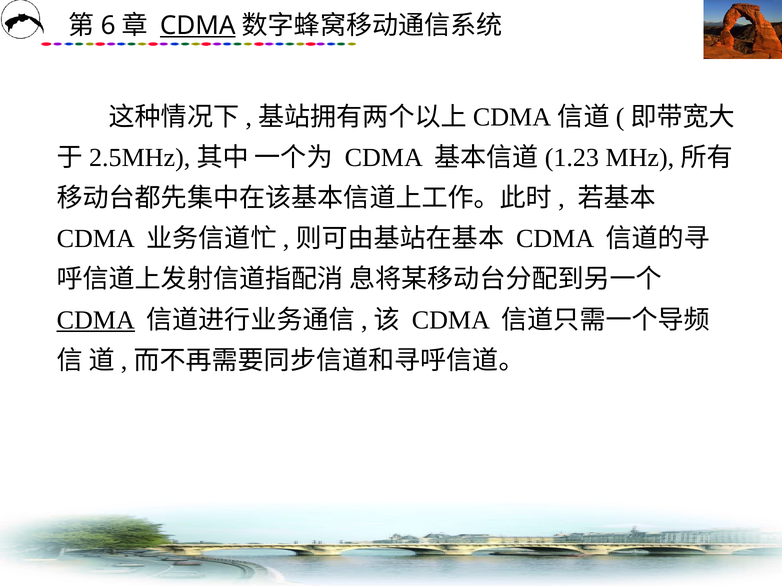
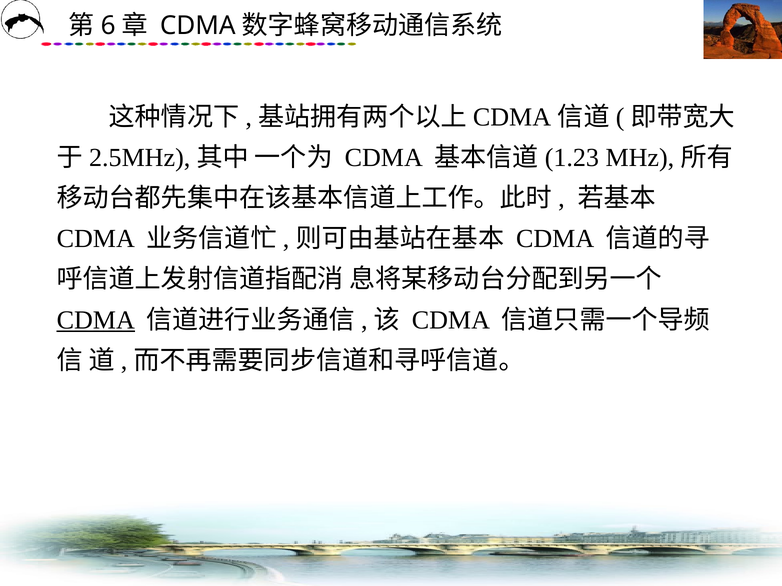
CDMA at (198, 26) underline: present -> none
